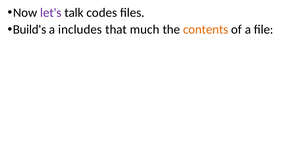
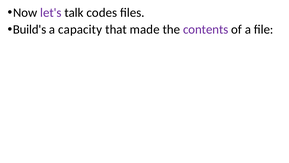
includes: includes -> capacity
much: much -> made
contents colour: orange -> purple
